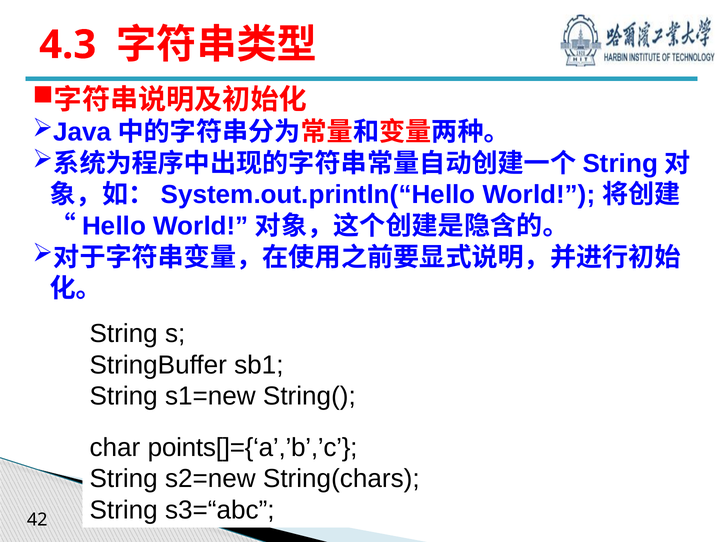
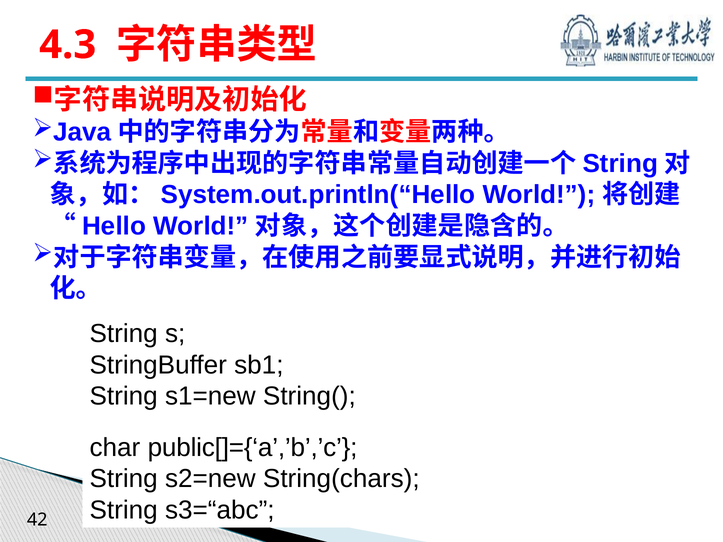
points[]={‘a’,’b’,’c: points[]={‘a’,’b’,’c -> public[]={‘a’,’b’,’c
